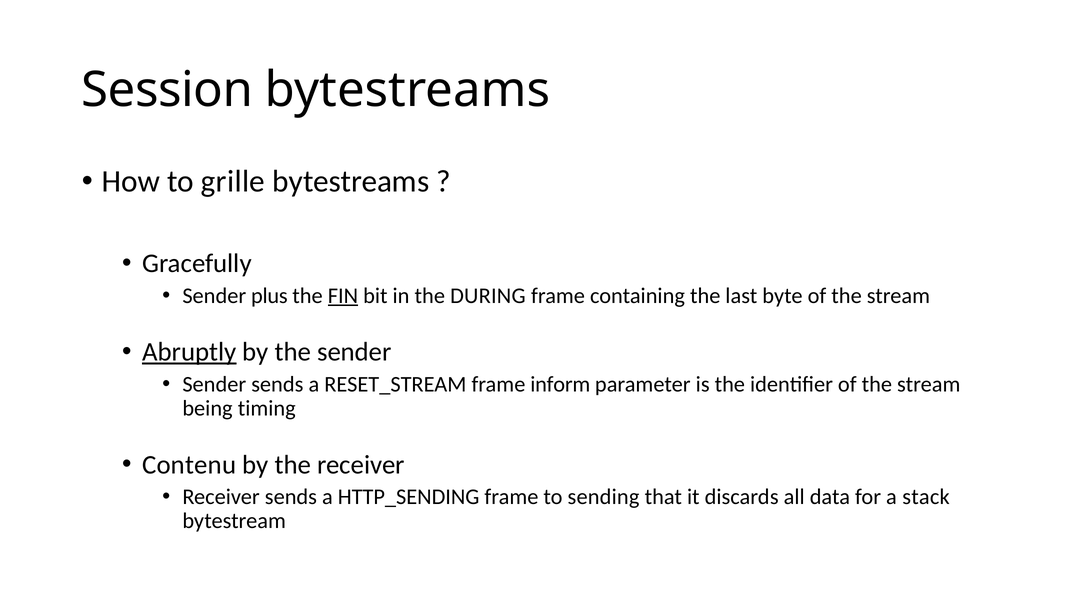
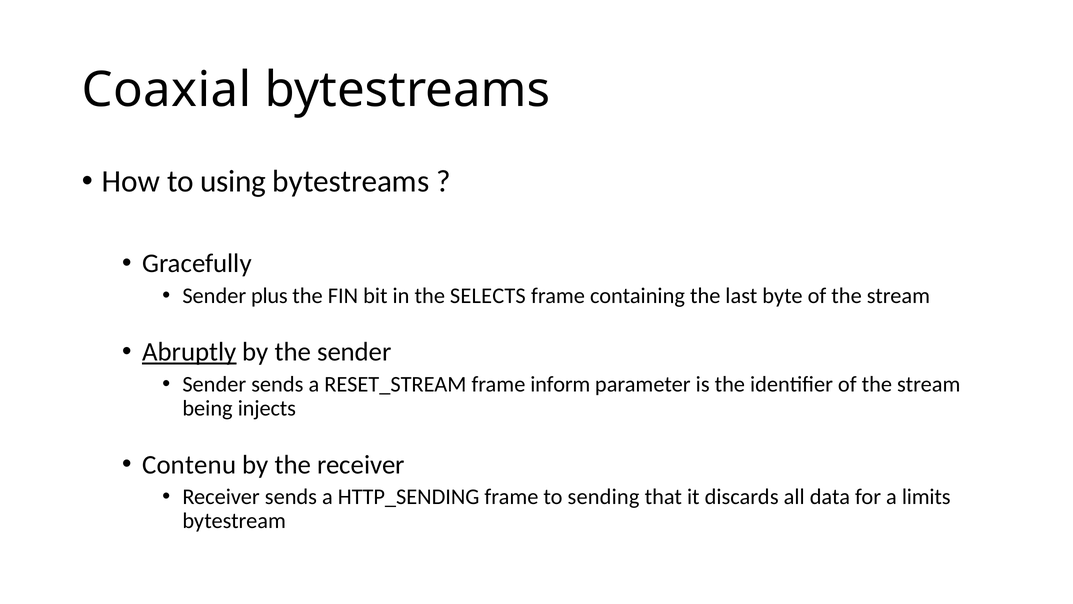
Session: Session -> Coaxial
grille: grille -> using
FIN underline: present -> none
DURING: DURING -> SELECTS
timing: timing -> injects
stack: stack -> limits
